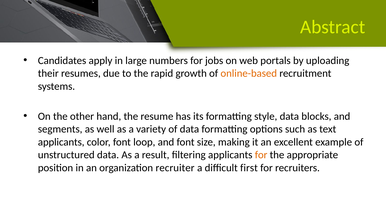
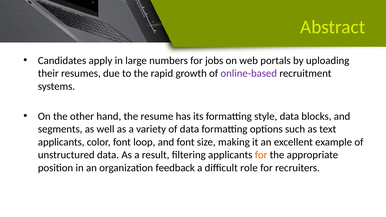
online-based colour: orange -> purple
recruiter: recruiter -> feedback
first: first -> role
